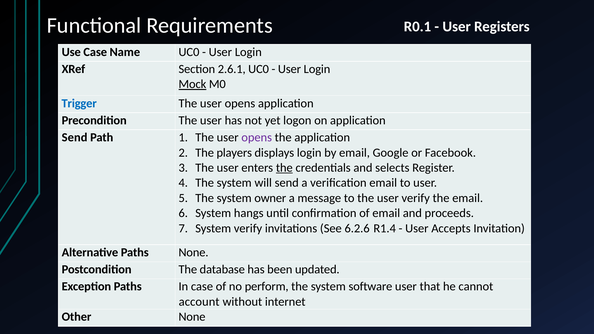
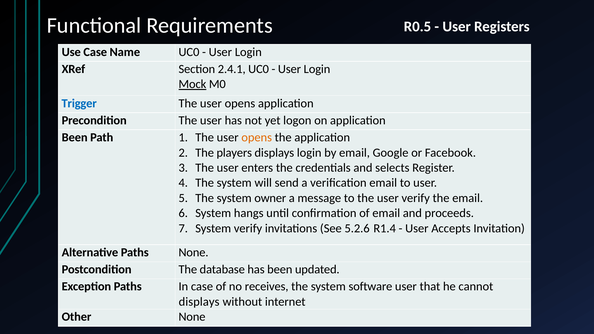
R0.1: R0.1 -> R0.5
2.6.1: 2.6.1 -> 2.4.1
Send at (75, 138): Send -> Been
opens at (257, 138) colour: purple -> orange
the at (284, 168) underline: present -> none
6.2.6: 6.2.6 -> 5.2.6
perform: perform -> receives
account at (199, 302): account -> displays
